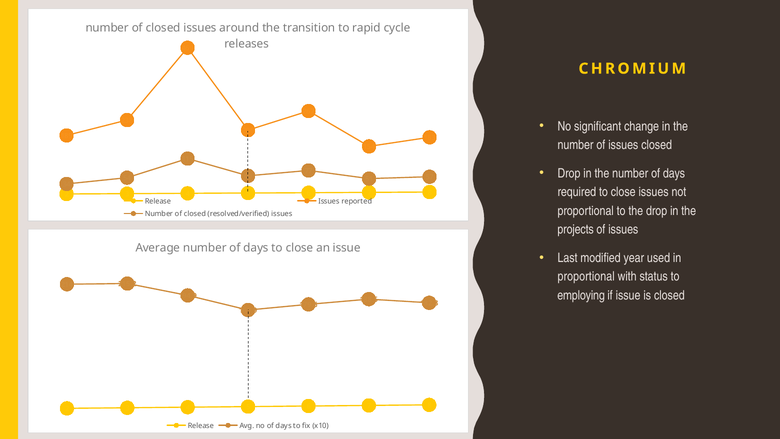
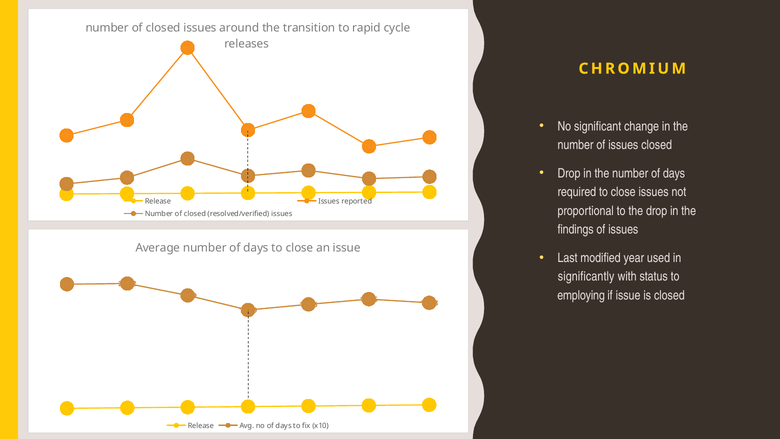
projects: projects -> findings
proportional at (586, 277): proportional -> significantly
